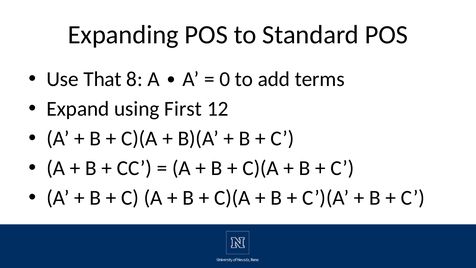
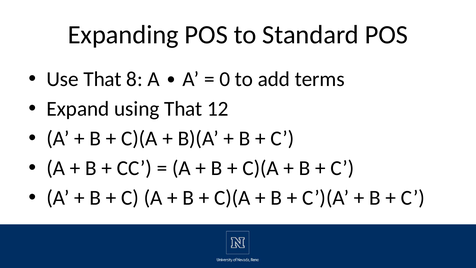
using First: First -> That
